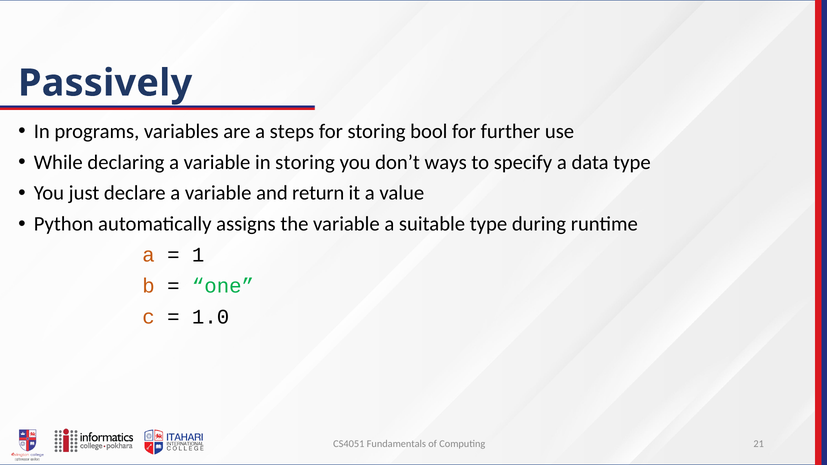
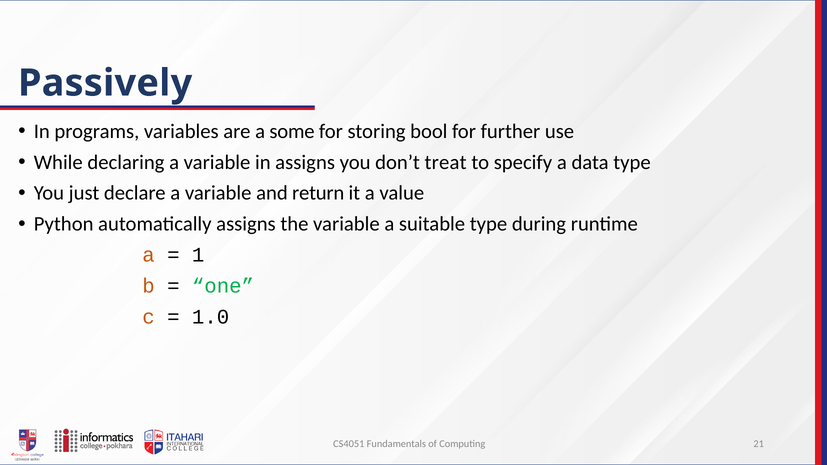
steps: steps -> some
in storing: storing -> assigns
ways: ways -> treat
